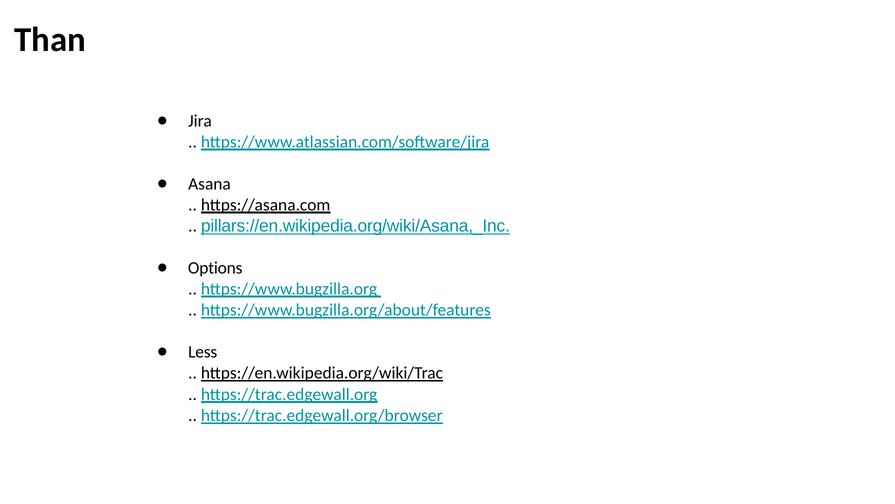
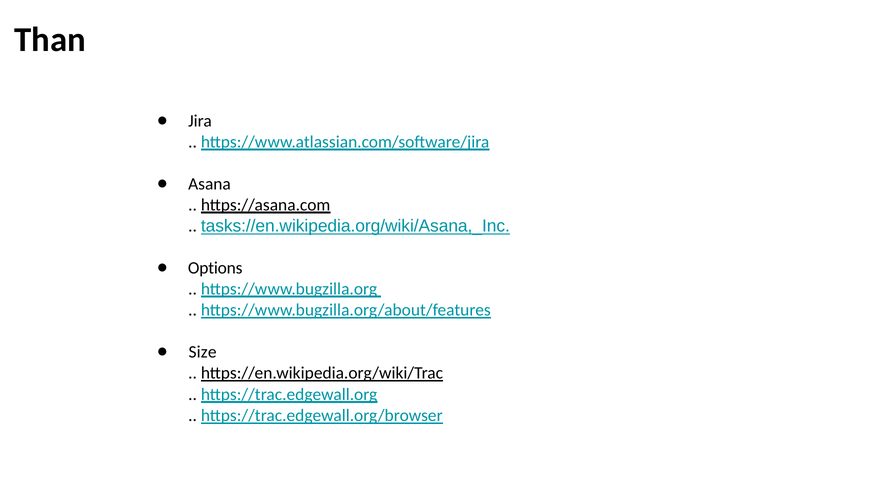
pillars://en.wikipedia.org/wiki/Asana,_Inc: pillars://en.wikipedia.org/wiki/Asana,_Inc -> tasks://en.wikipedia.org/wiki/Asana,_Inc
Less: Less -> Size
